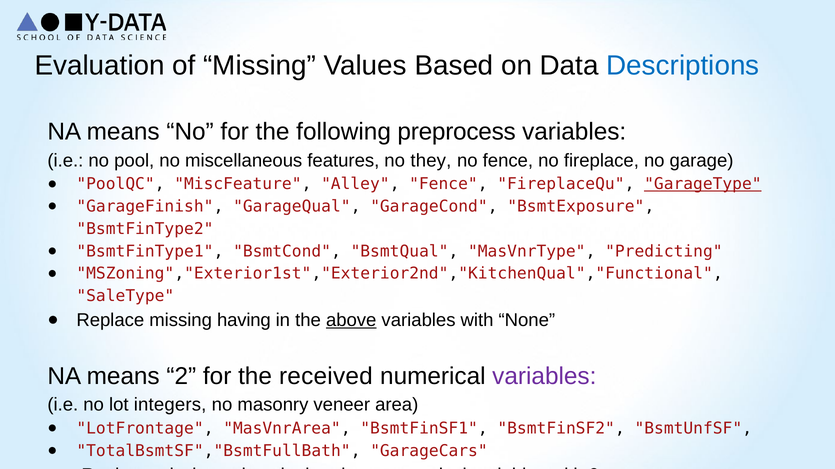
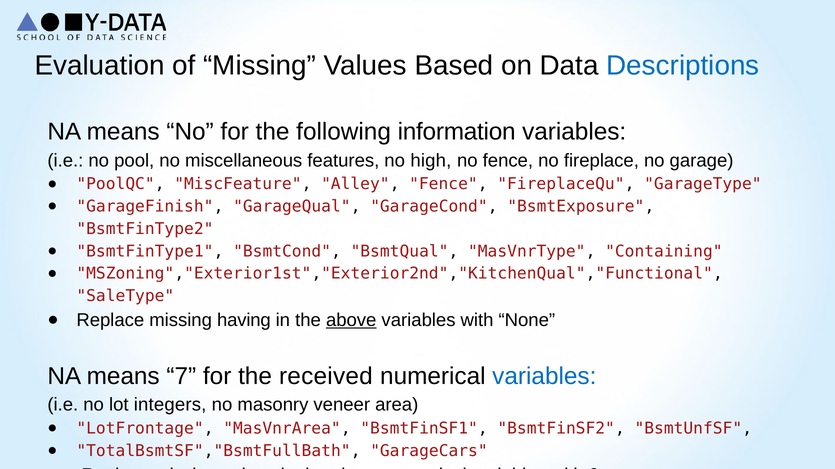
preprocess: preprocess -> information
they: they -> high
GarageType underline: present -> none
Predicting: Predicting -> Containing
2: 2 -> 7
variables at (544, 377) colour: purple -> blue
